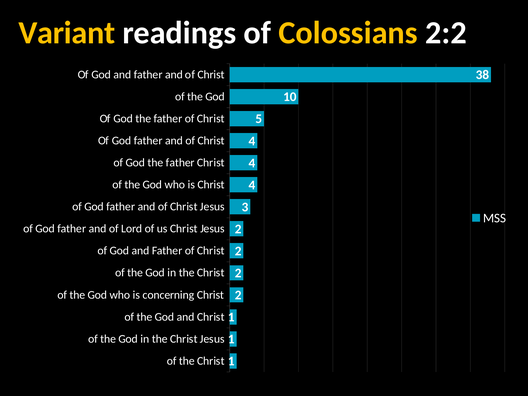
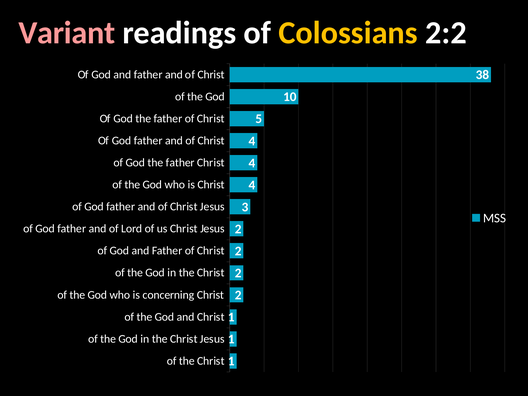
Variant colour: yellow -> pink
